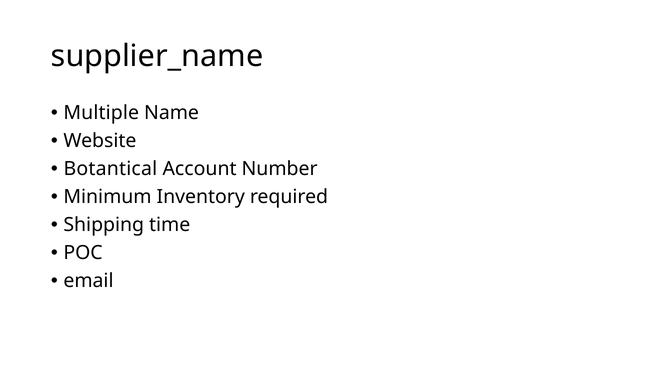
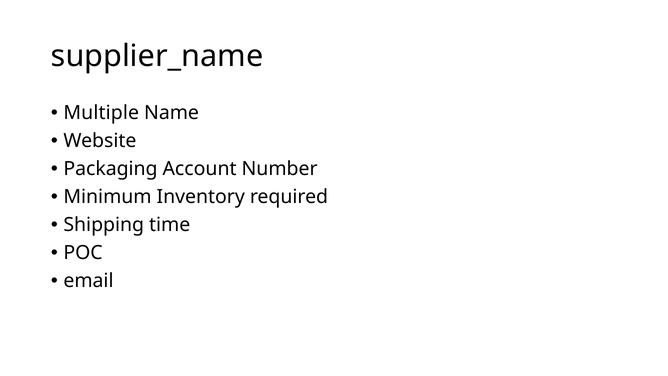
Botantical: Botantical -> Packaging
